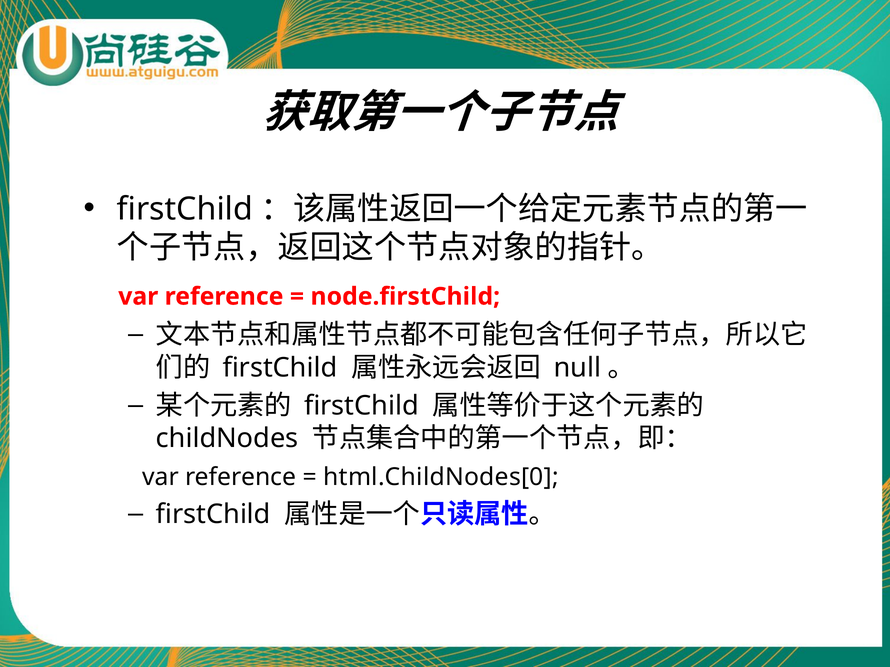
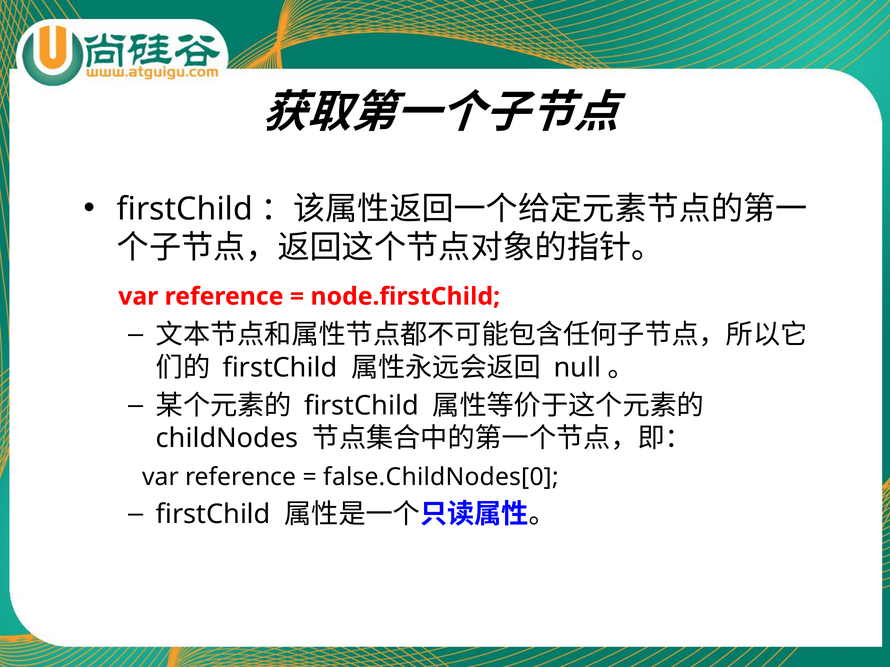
html.ChildNodes[0: html.ChildNodes[0 -> false.ChildNodes[0
